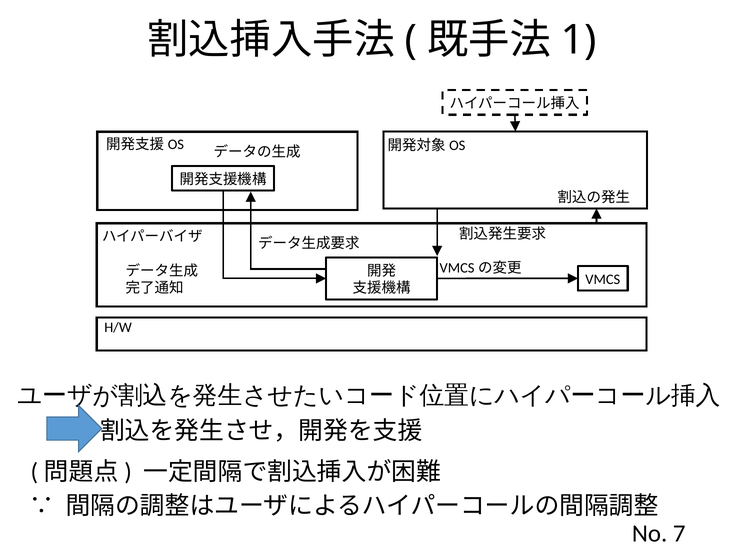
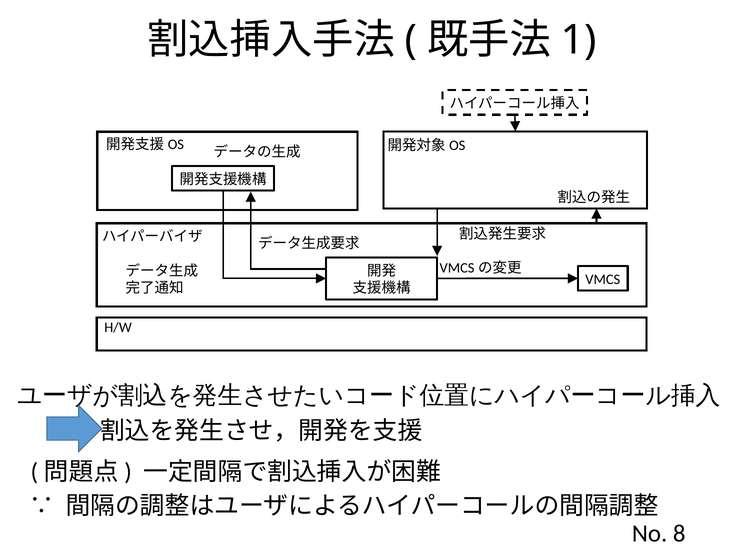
7: 7 -> 8
